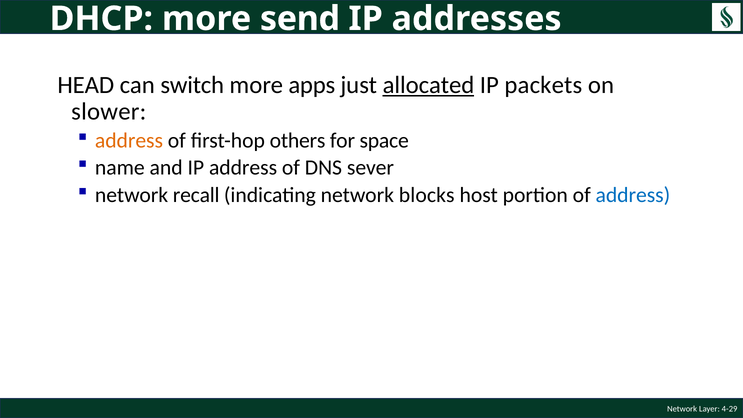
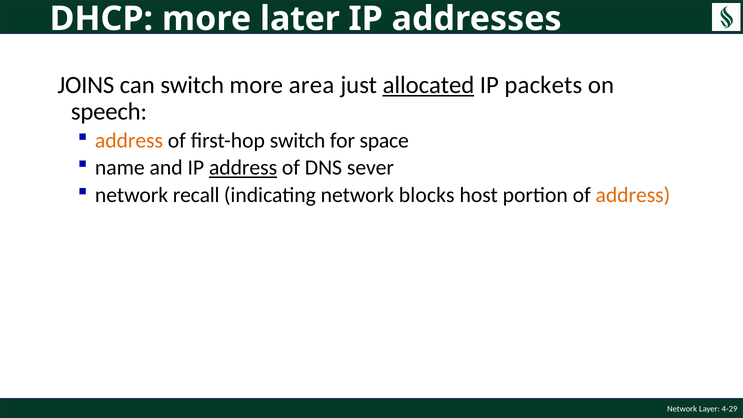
send: send -> later
HEAD: HEAD -> JOINS
apps: apps -> area
slower: slower -> speech
first-hop others: others -> switch
address at (243, 168) underline: none -> present
address at (633, 195) colour: blue -> orange
